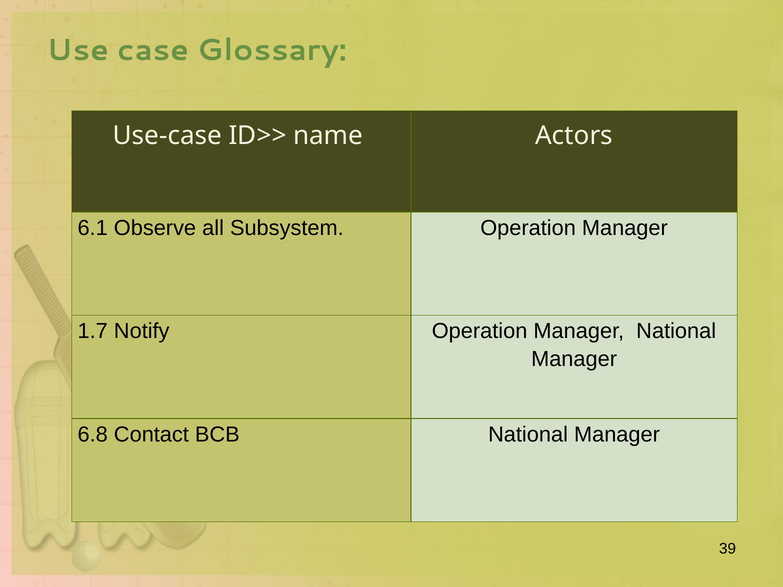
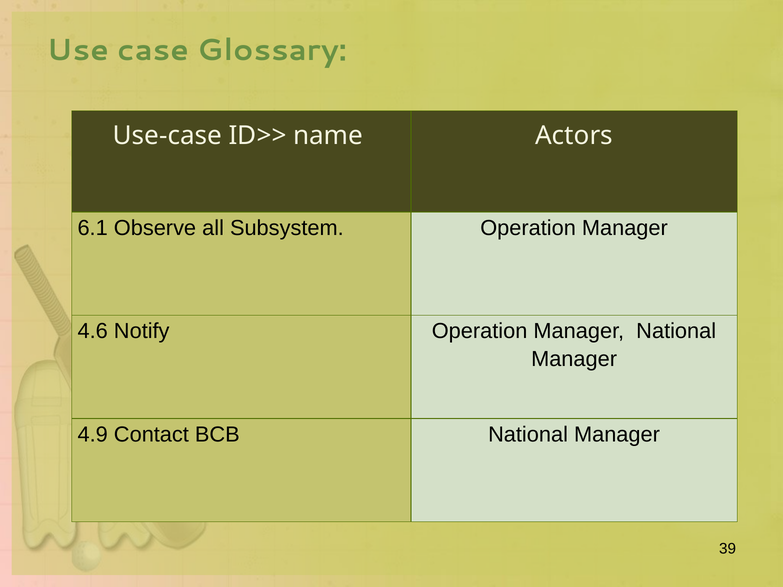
1.7: 1.7 -> 4.6
6.8: 6.8 -> 4.9
